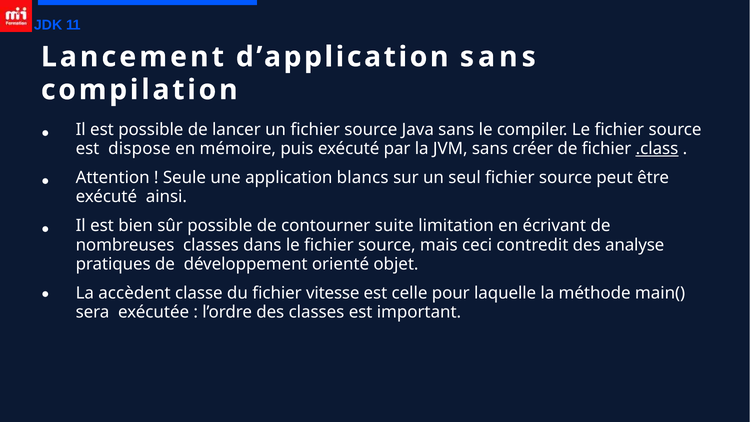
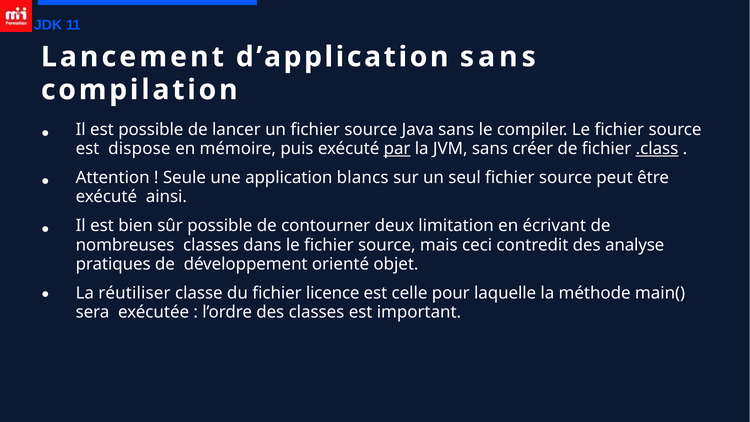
par underline: none -> present
suite: suite -> deux
accèdent: accèdent -> réutiliser
vitesse: vitesse -> licence
